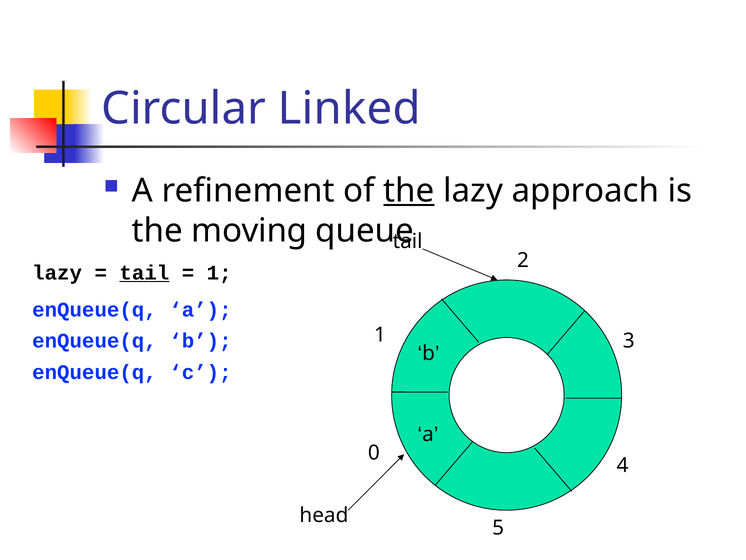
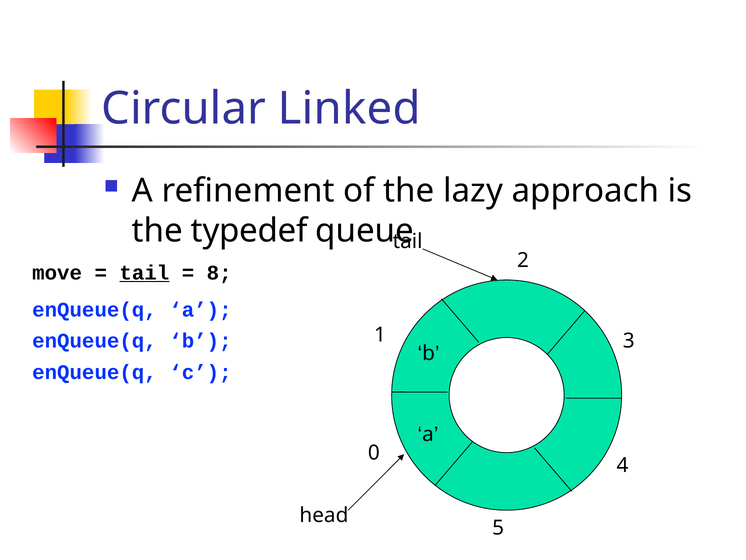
the at (409, 191) underline: present -> none
moving: moving -> typedef
lazy at (57, 272): lazy -> move
1 at (219, 272): 1 -> 8
